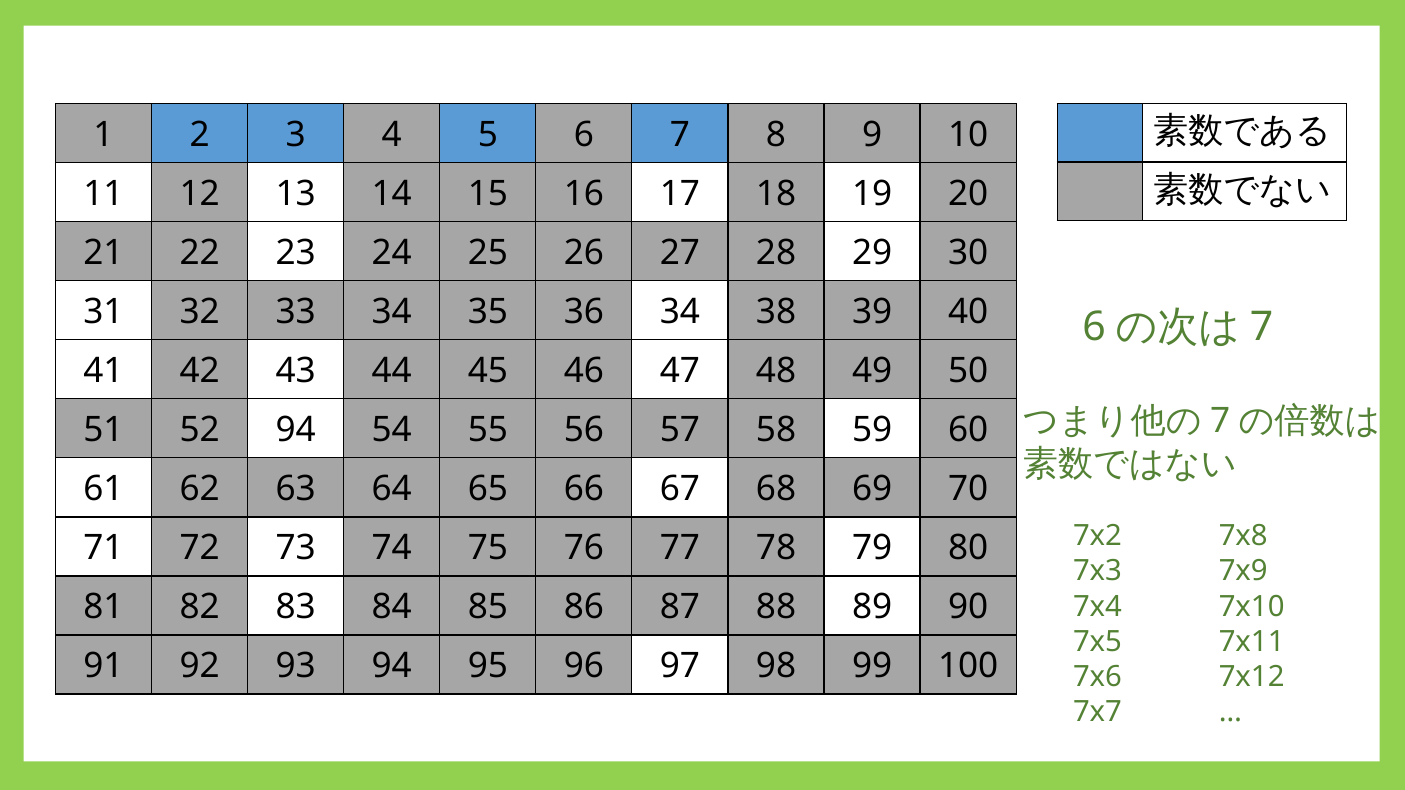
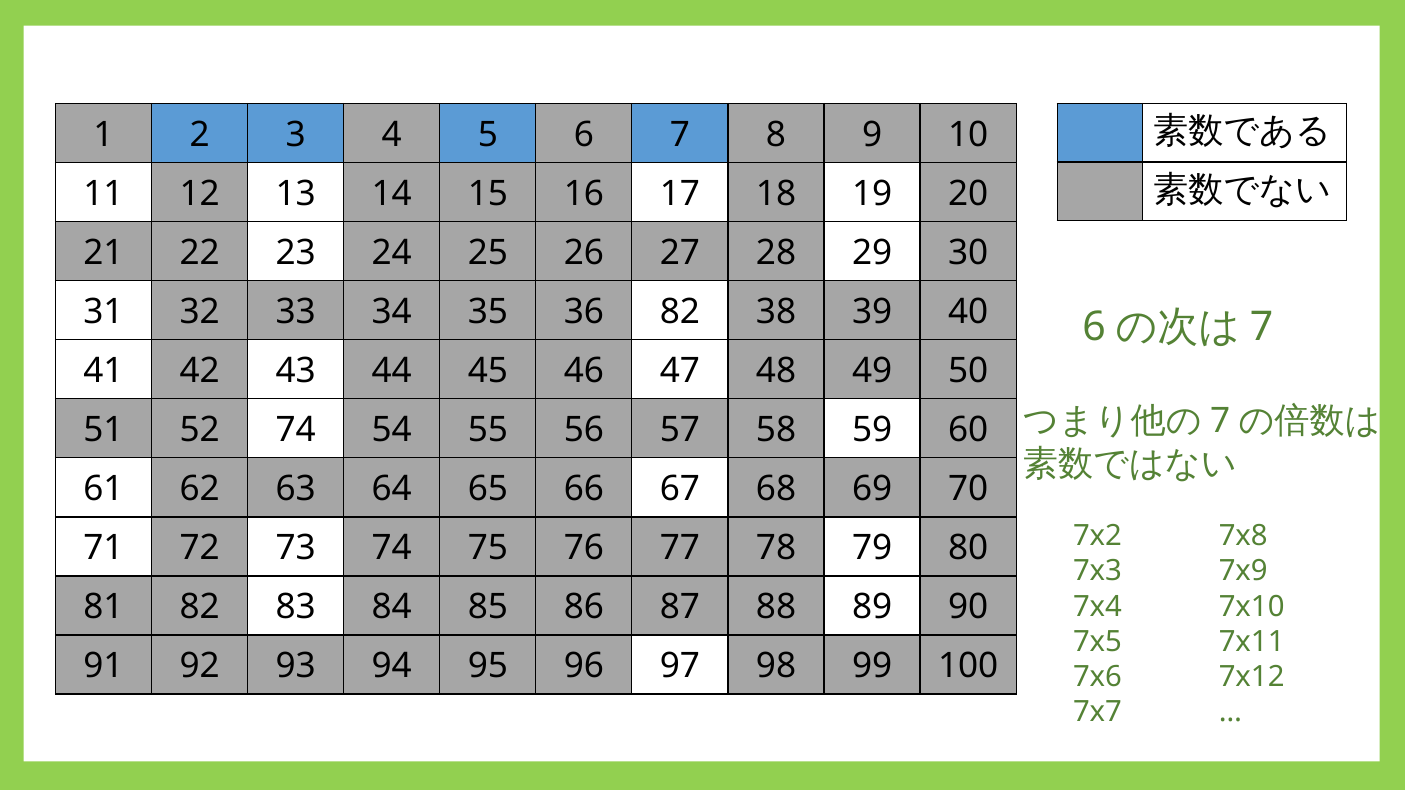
36 34: 34 -> 82
52 94: 94 -> 74
